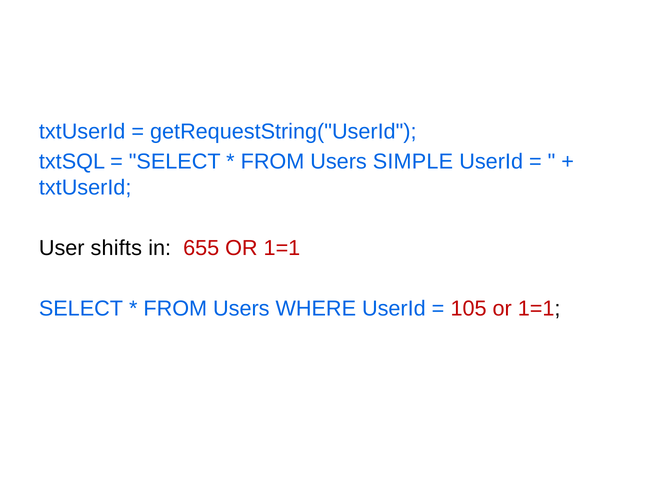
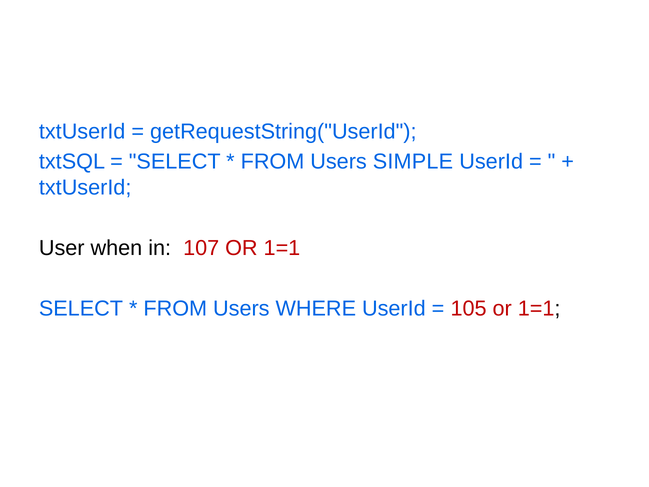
shifts: shifts -> when
655: 655 -> 107
